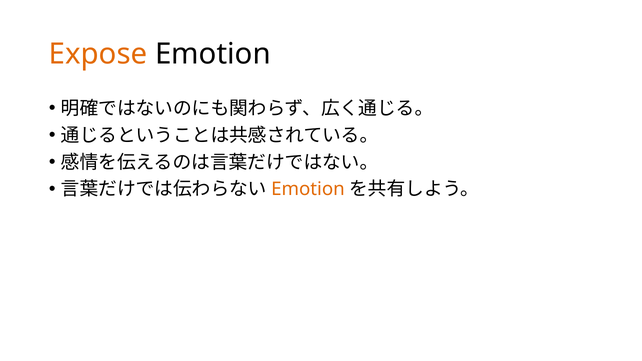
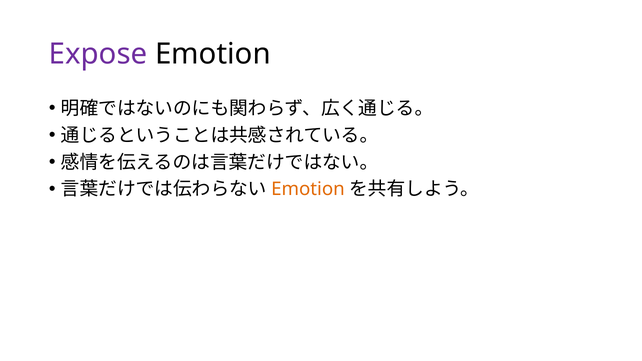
Expose colour: orange -> purple
